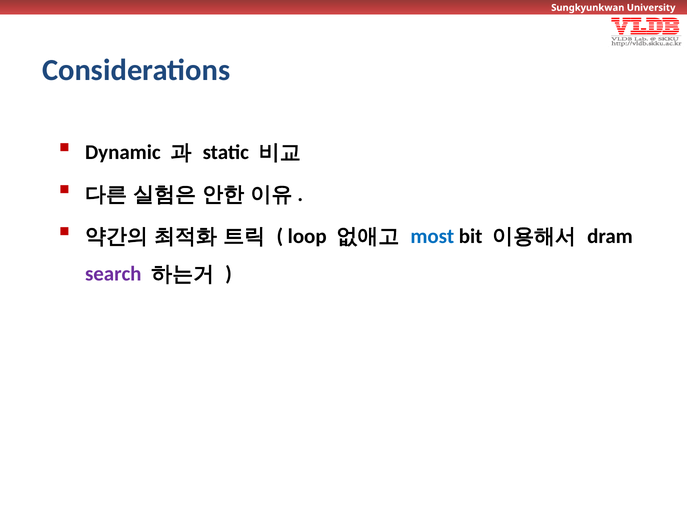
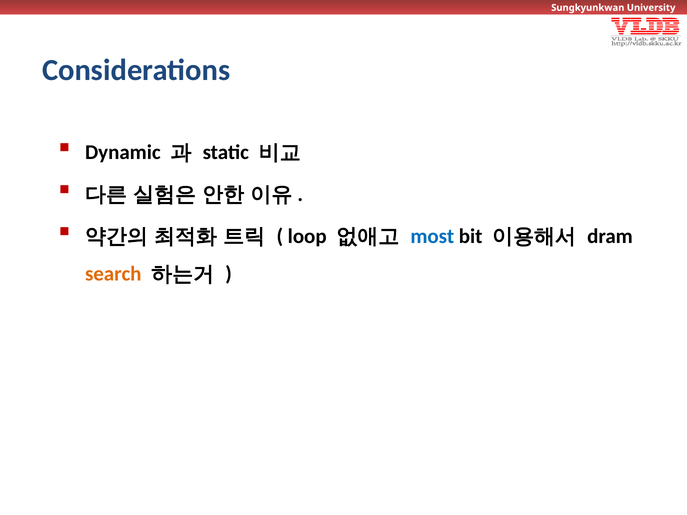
search colour: purple -> orange
